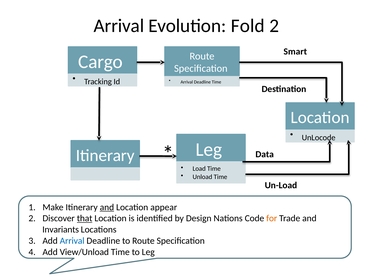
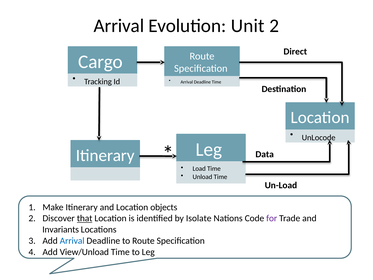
Fold: Fold -> Unit
Smart: Smart -> Direct
and at (107, 207) underline: present -> none
appear: appear -> objects
Design: Design -> Isolate
for colour: orange -> purple
